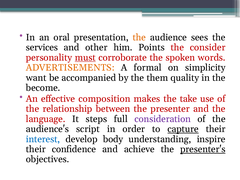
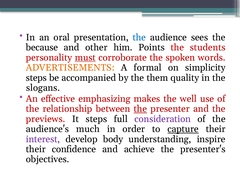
the at (139, 37) colour: orange -> blue
services: services -> because
consider: consider -> students
want at (36, 78): want -> steps
become: become -> slogans
composition: composition -> emphasizing
take: take -> well
the at (140, 109) underline: none -> present
language: language -> previews
script: script -> much
interest colour: blue -> purple
presenter's underline: present -> none
